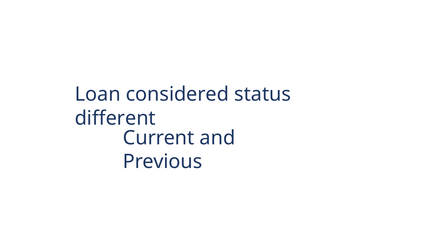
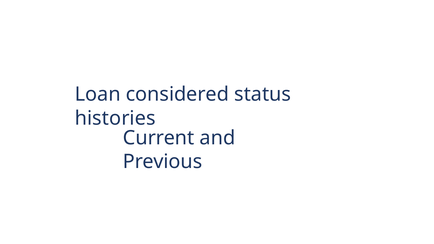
different: different -> histories
